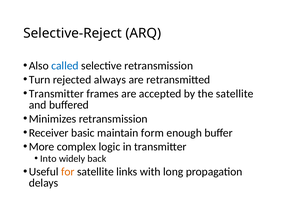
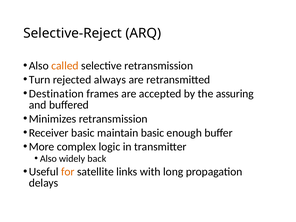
called colour: blue -> orange
Transmitter at (56, 94): Transmitter -> Destination
the satellite: satellite -> assuring
maintain form: form -> basic
Into at (48, 159): Into -> Also
